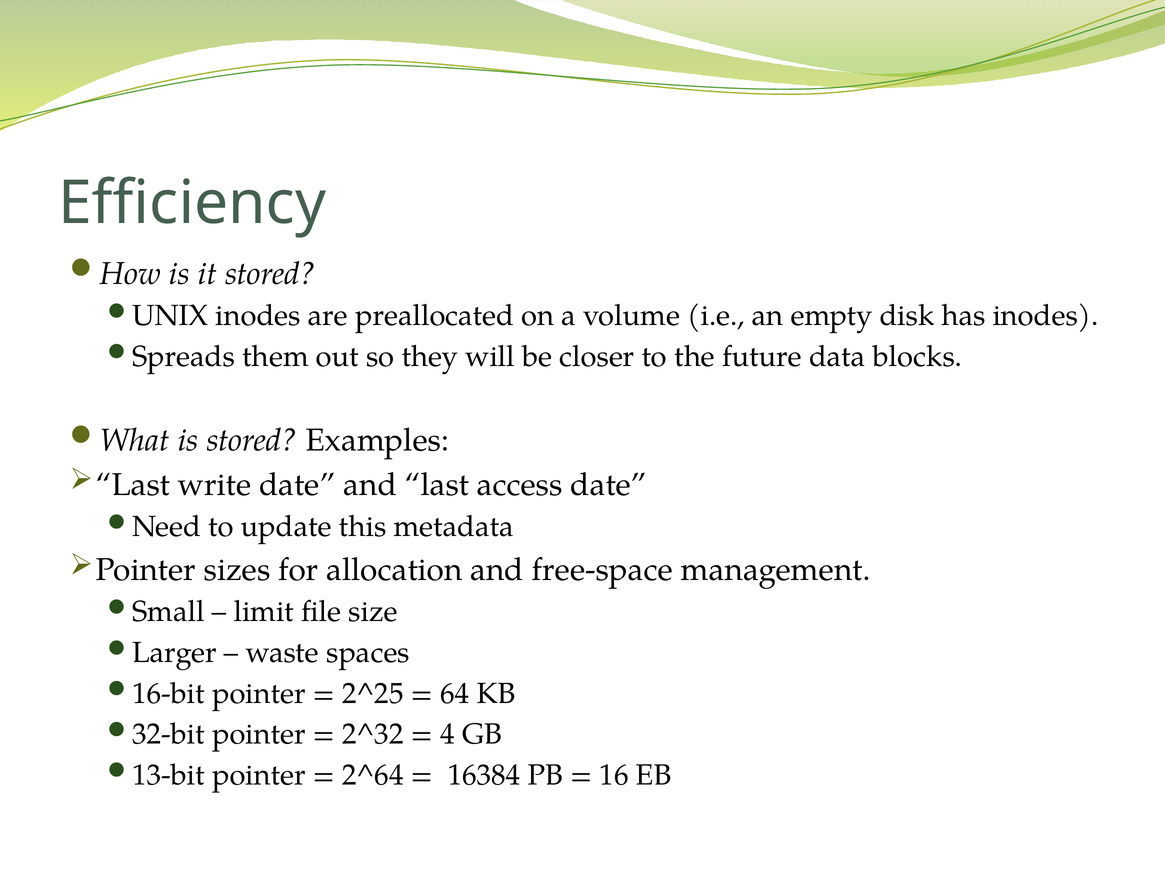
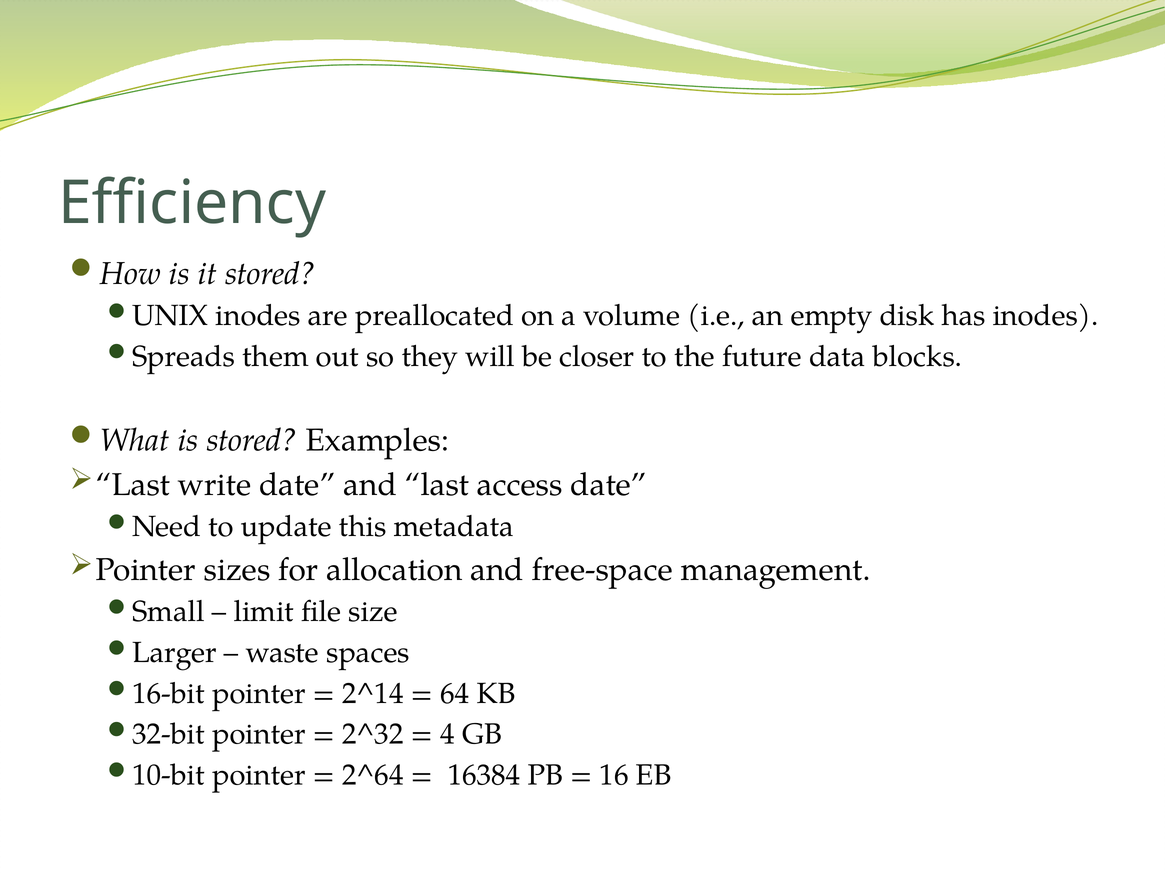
2^25: 2^25 -> 2^14
13-bit: 13-bit -> 10-bit
